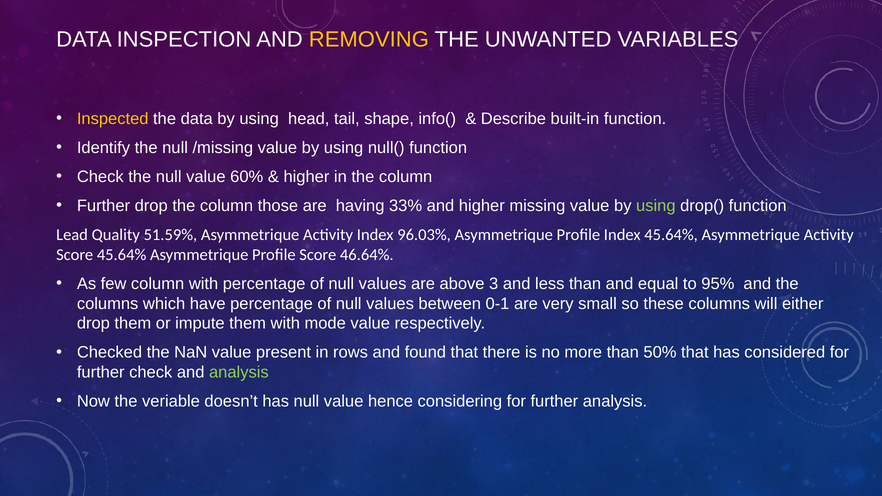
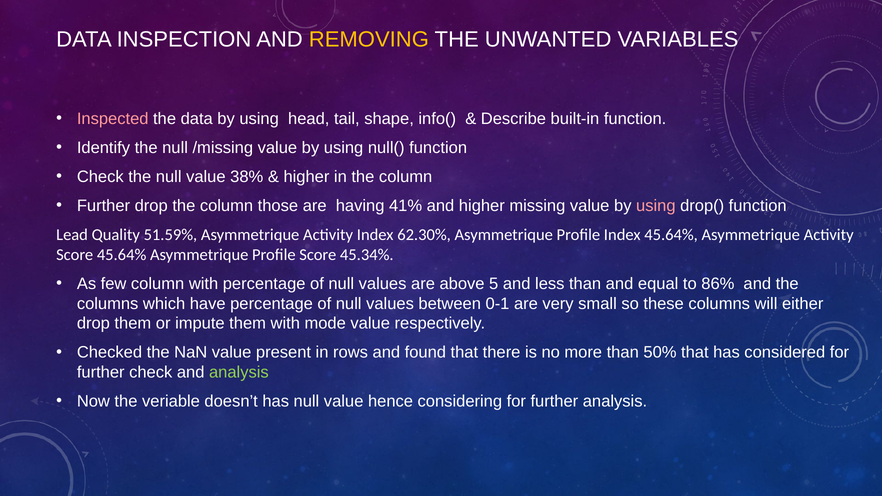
Inspected colour: yellow -> pink
60%: 60% -> 38%
33%: 33% -> 41%
using at (656, 206) colour: light green -> pink
96.03%: 96.03% -> 62.30%
46.64%: 46.64% -> 45.34%
3: 3 -> 5
95%: 95% -> 86%
